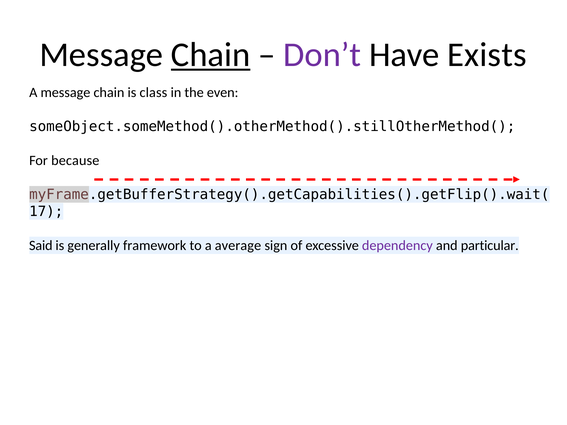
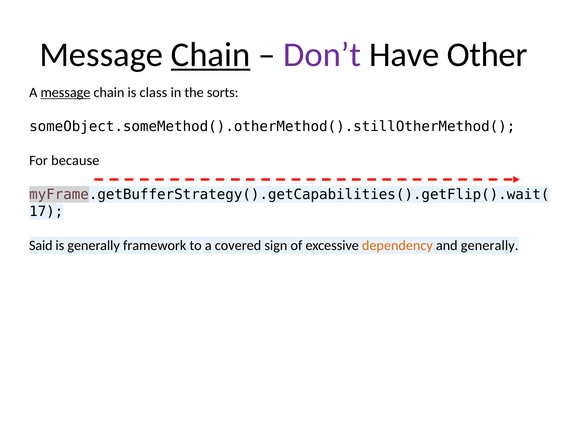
Exists: Exists -> Other
message at (65, 93) underline: none -> present
even: even -> sorts
average: average -> covered
dependency colour: purple -> orange
and particular: particular -> generally
